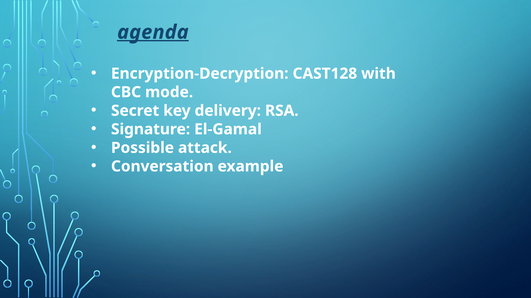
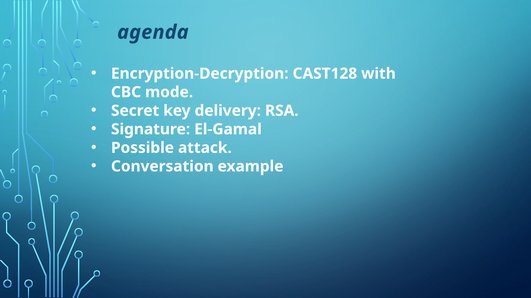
agenda underline: present -> none
